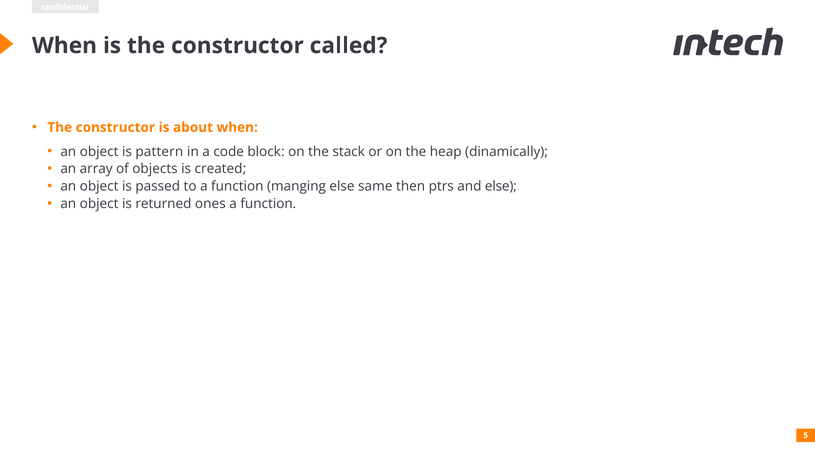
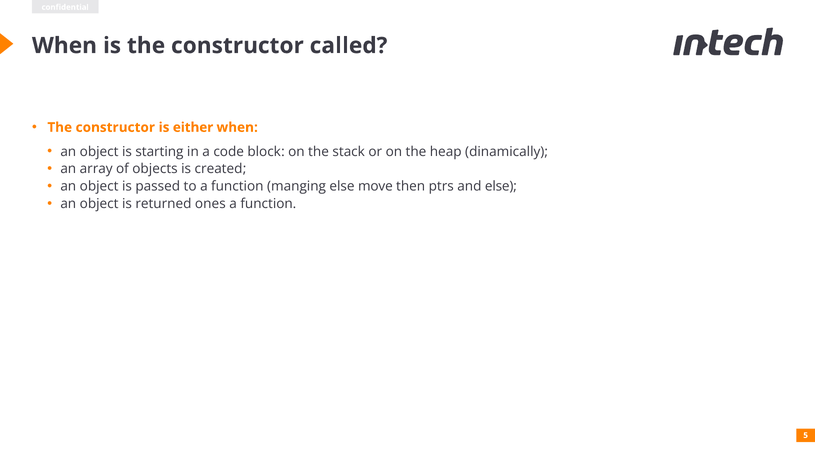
about: about -> either
pattern: pattern -> starting
same: same -> move
